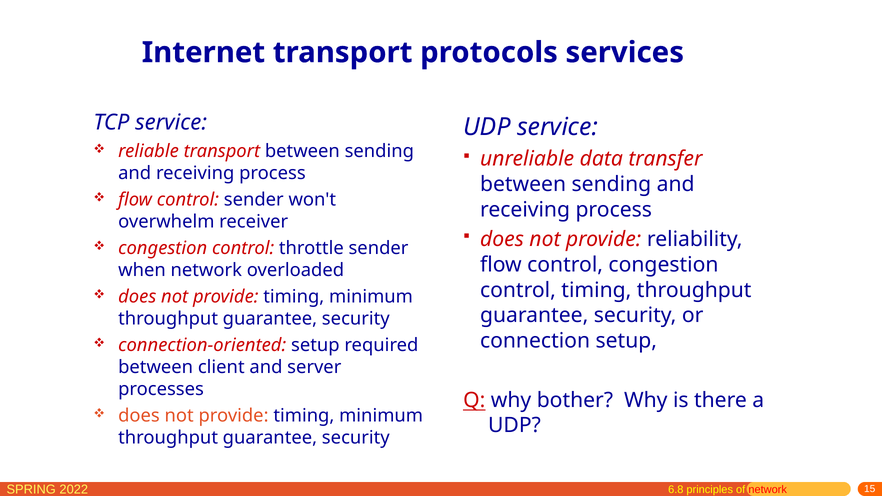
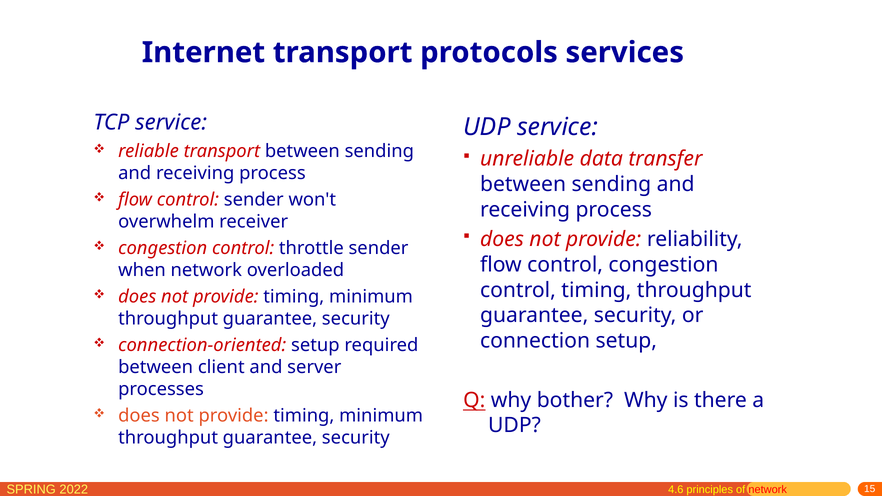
6.8: 6.8 -> 4.6
